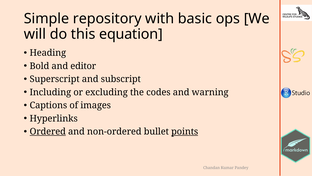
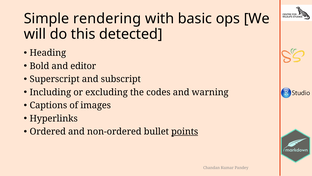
repository: repository -> rendering
equation: equation -> detected
Ordered underline: present -> none
